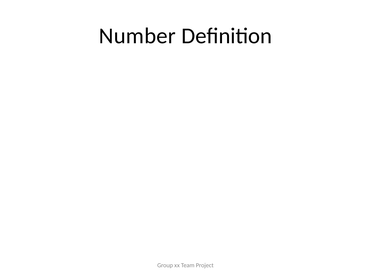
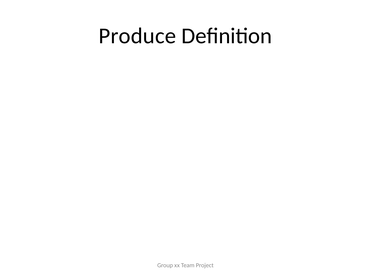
Number: Number -> Produce
